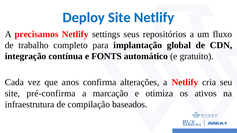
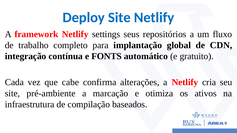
precisamos: precisamos -> framework
anos: anos -> cabe
pré-confirma: pré-confirma -> pré-ambiente
